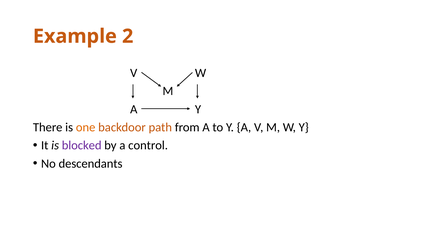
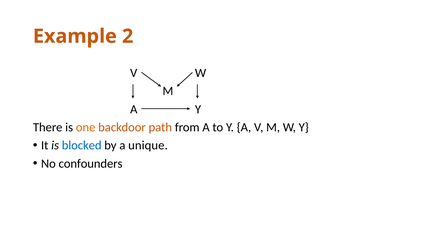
blocked colour: purple -> blue
control: control -> unique
descendants: descendants -> confounders
